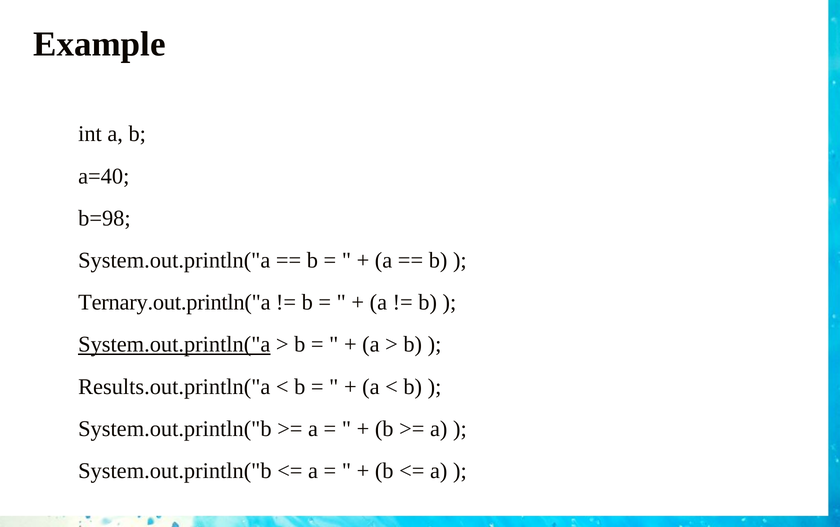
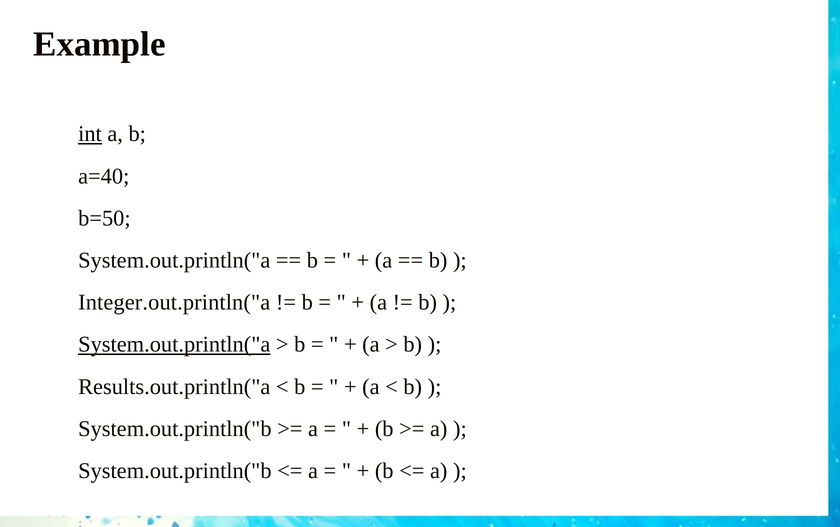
int underline: none -> present
b=98: b=98 -> b=50
Ternary.out.println("a: Ternary.out.println("a -> Integer.out.println("a
